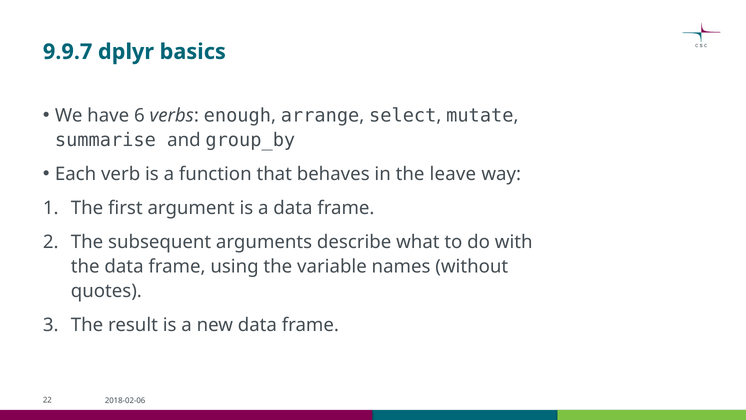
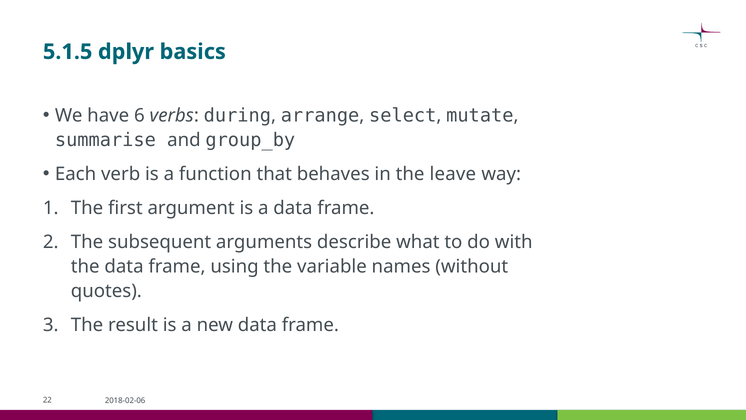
9.9.7: 9.9.7 -> 5.1.5
enough: enough -> during
